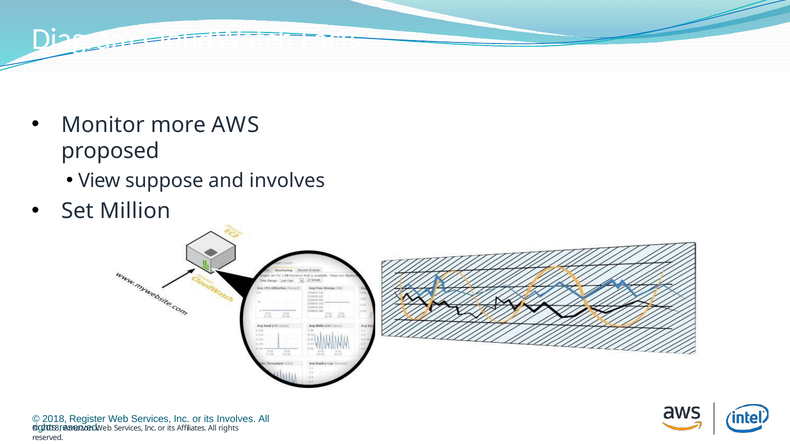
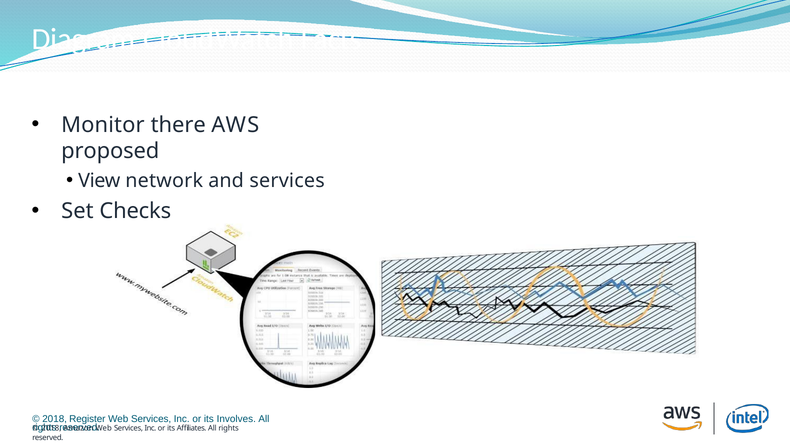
more: more -> there
suppose: suppose -> network
and involves: involves -> services
Million: Million -> Checks
